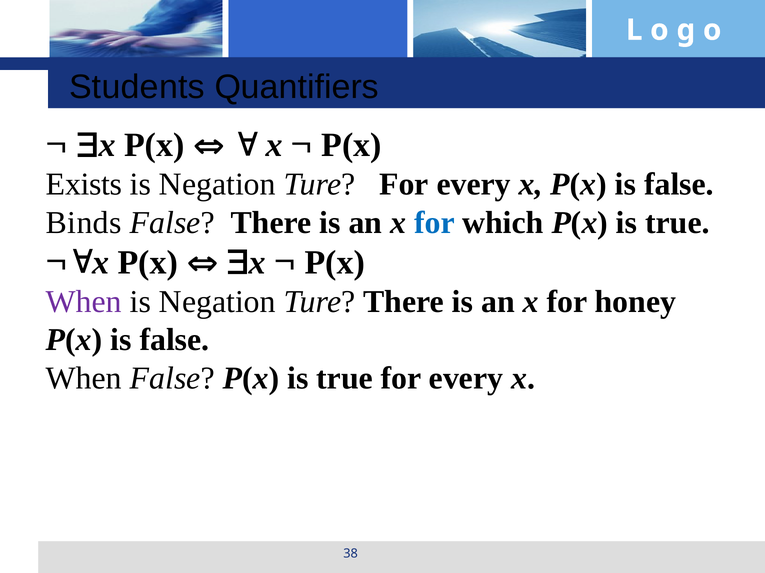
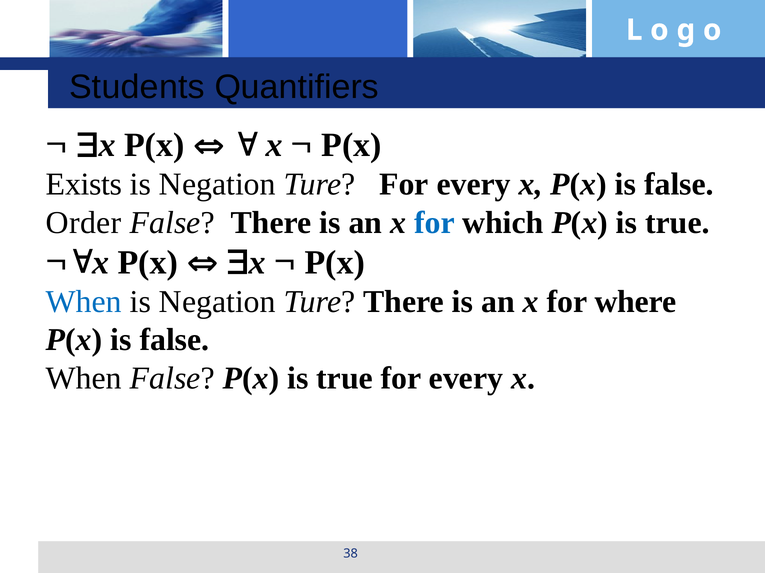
Binds: Binds -> Order
When at (84, 302) colour: purple -> blue
honey: honey -> where
